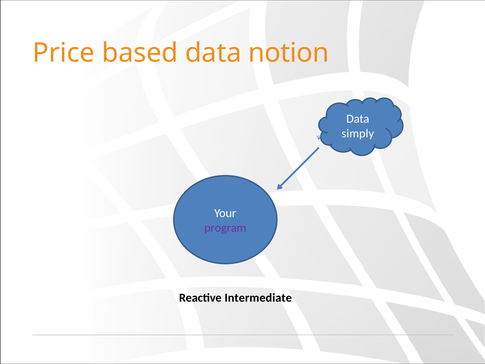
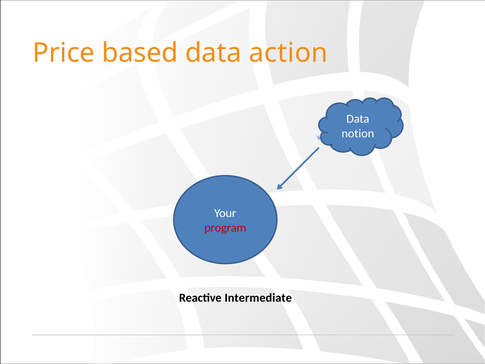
notion: notion -> action
simply: simply -> notion
program colour: purple -> red
